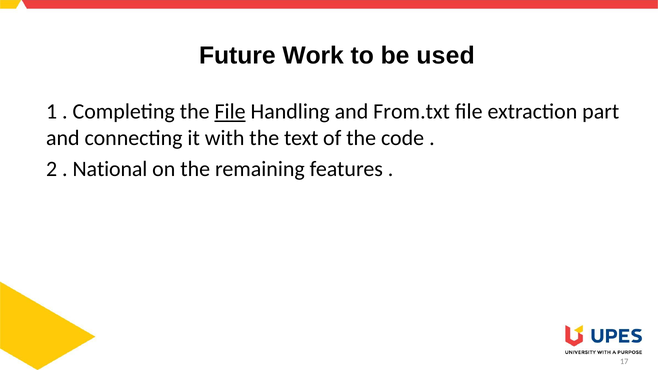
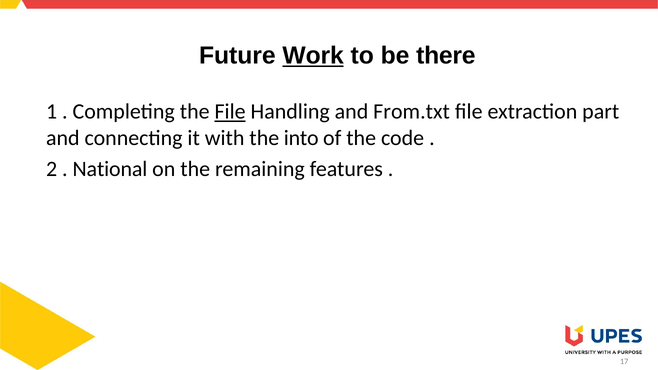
Work underline: none -> present
used: used -> there
text: text -> into
